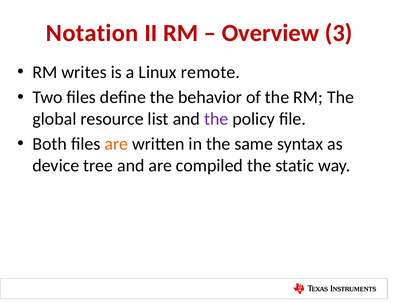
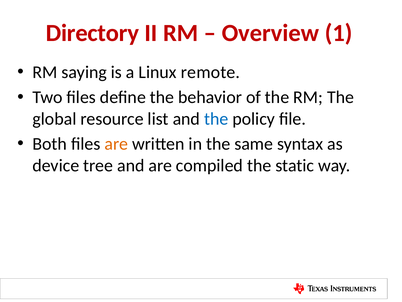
Notation: Notation -> Directory
3: 3 -> 1
writes: writes -> saying
the at (216, 119) colour: purple -> blue
